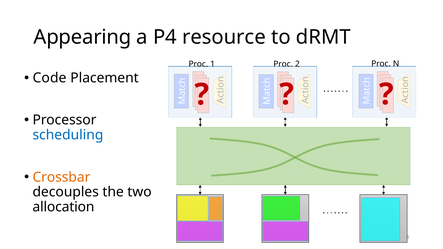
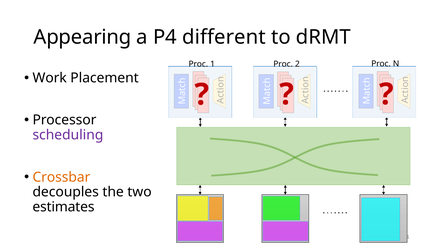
resource: resource -> different
Code: Code -> Work
scheduling colour: blue -> purple
allocation: allocation -> estimates
